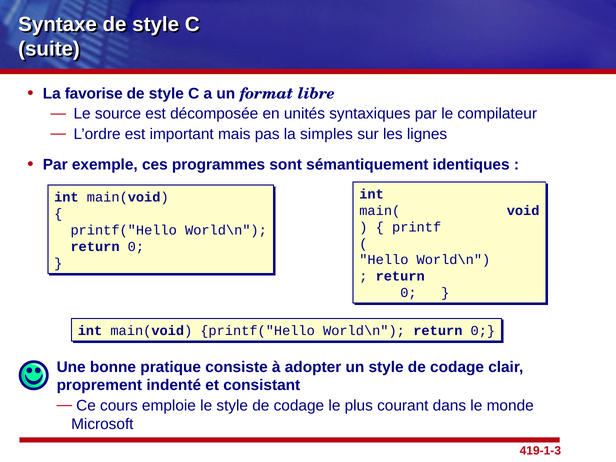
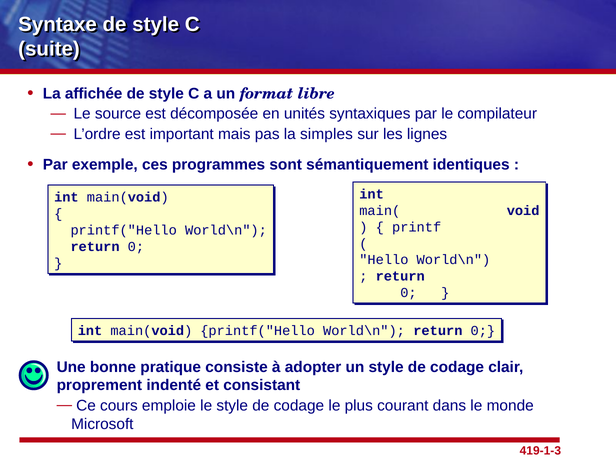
favorise: favorise -> affichée
